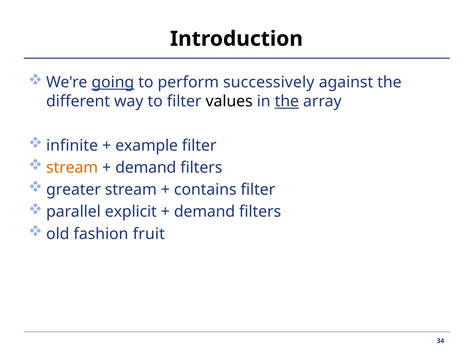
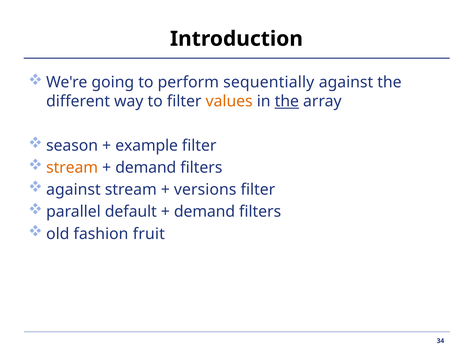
going underline: present -> none
successively: successively -> sequentially
values colour: black -> orange
infinite: infinite -> season
greater at (73, 190): greater -> against
contains: contains -> versions
explicit: explicit -> default
